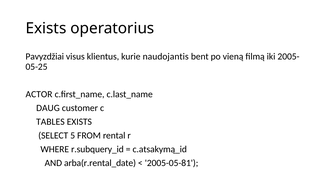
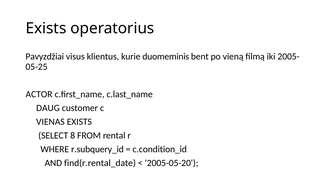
naudojantis: naudojantis -> duomeminis
TABLES: TABLES -> VIENAS
5: 5 -> 8
c.atsakymą_id: c.atsakymą_id -> c.condition_id
arba(r.rental_date: arba(r.rental_date -> find(r.rental_date
2005-05-81: 2005-05-81 -> 2005-05-20
